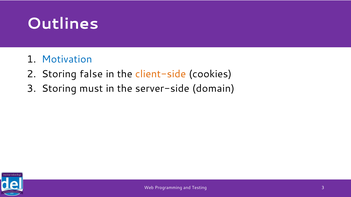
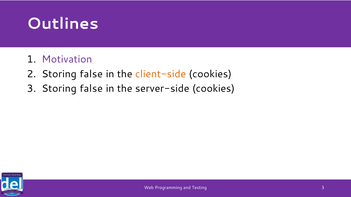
Motivation colour: blue -> purple
3 Storing must: must -> false
server-side domain: domain -> cookies
